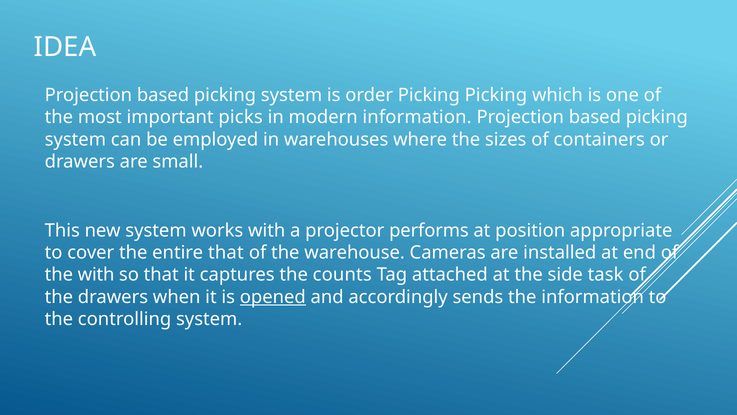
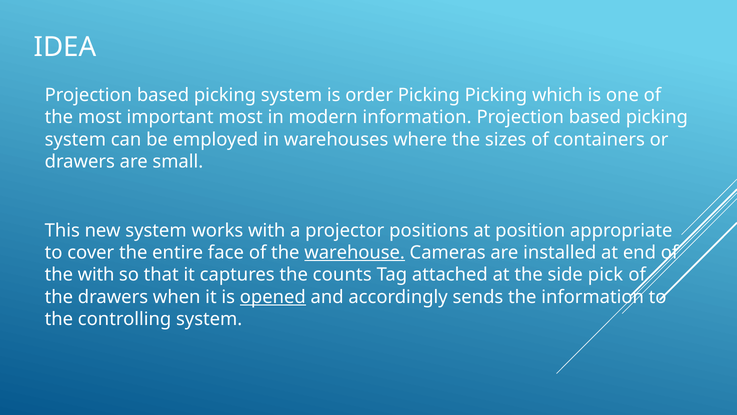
important picks: picks -> most
performs: performs -> positions
entire that: that -> face
warehouse underline: none -> present
task: task -> pick
